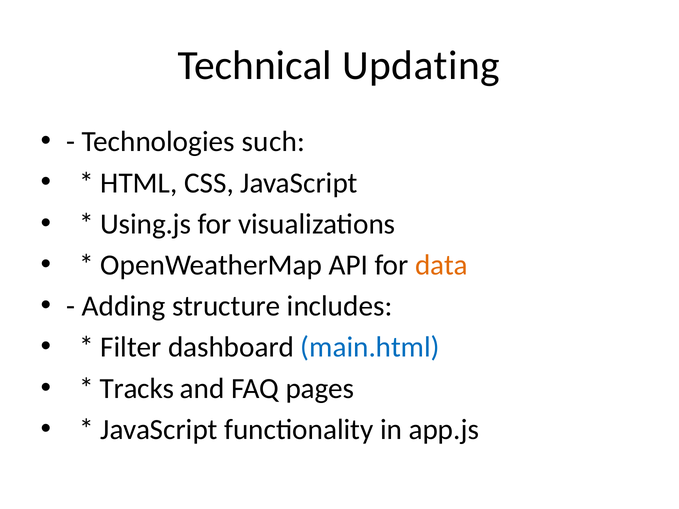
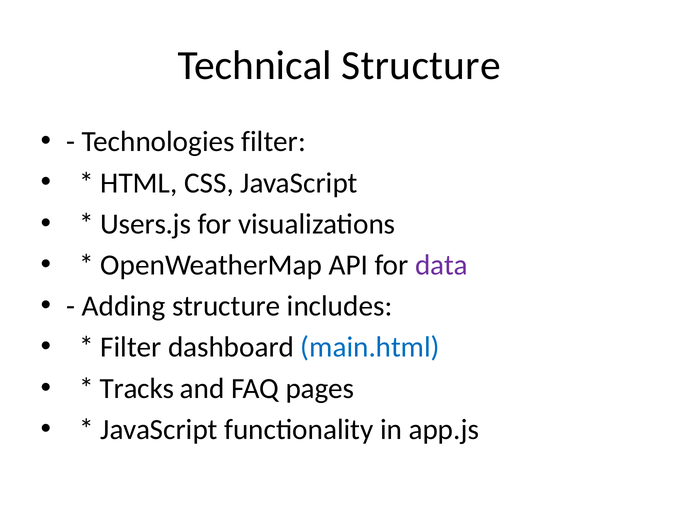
Technical Updating: Updating -> Structure
Technologies such: such -> filter
Using.js: Using.js -> Users.js
data colour: orange -> purple
